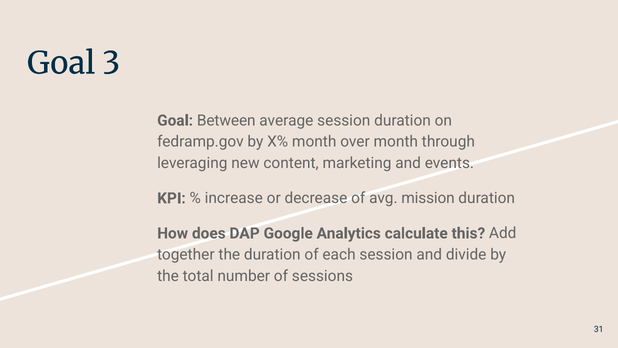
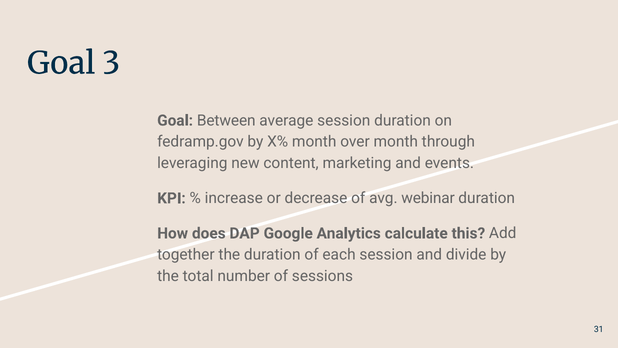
mission: mission -> webinar
